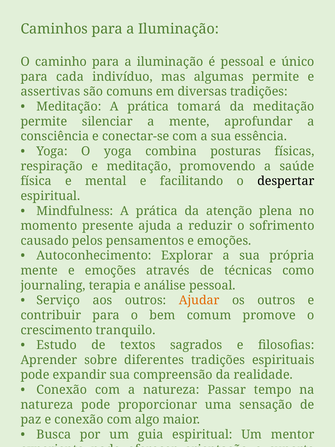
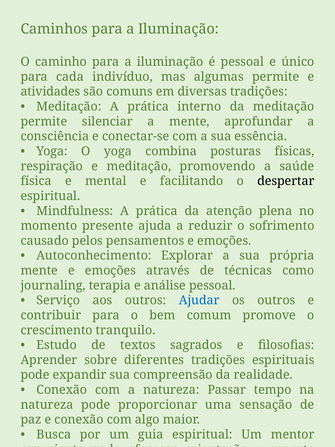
assertivas: assertivas -> atividades
tomará: tomará -> interno
Ajudar colour: orange -> blue
